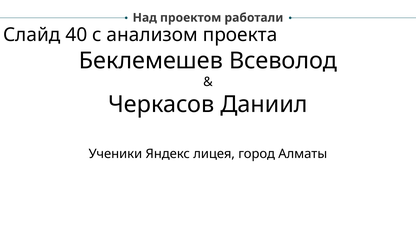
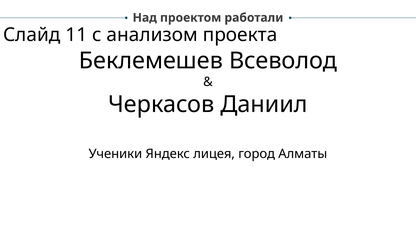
40: 40 -> 11
